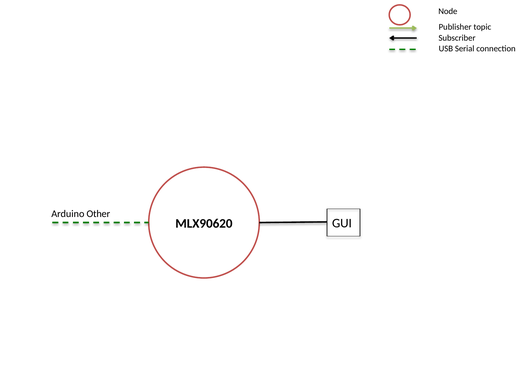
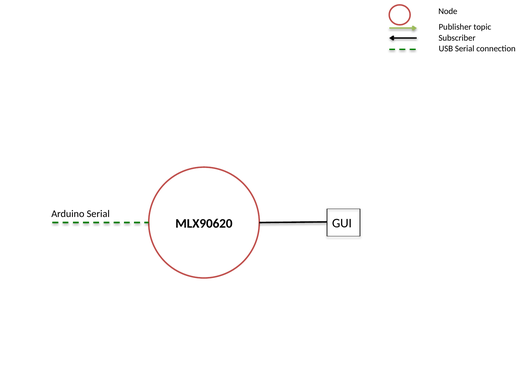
Arduino Other: Other -> Serial
